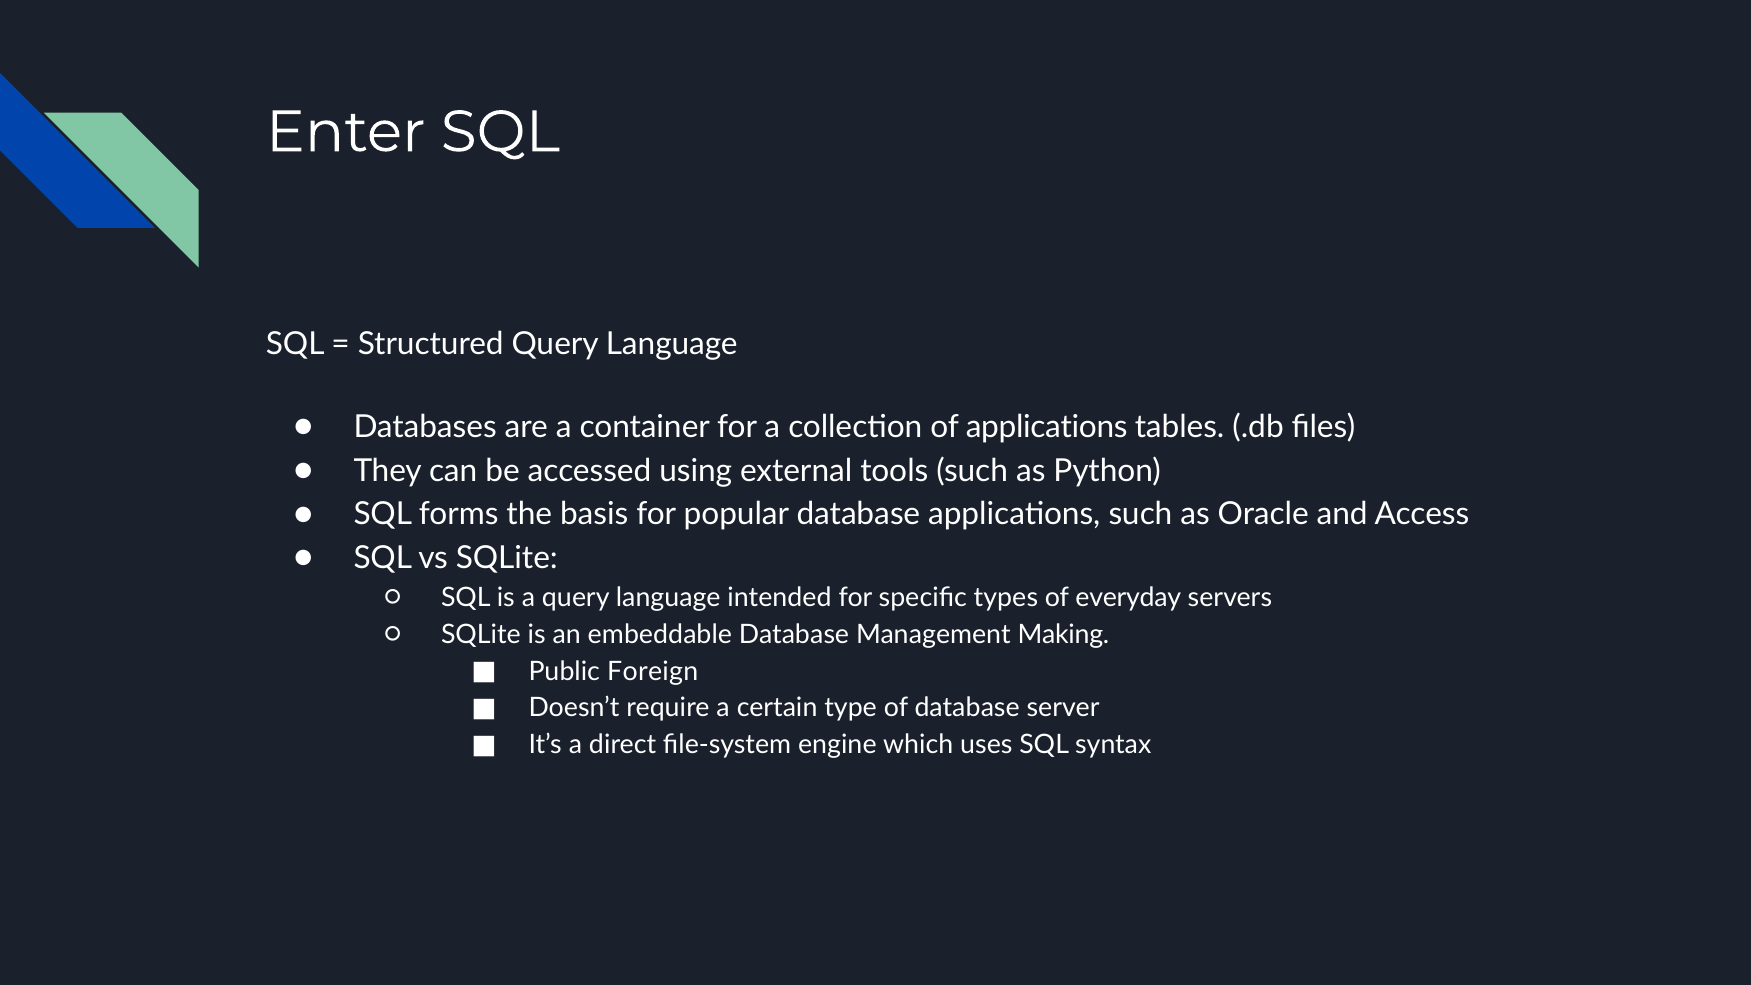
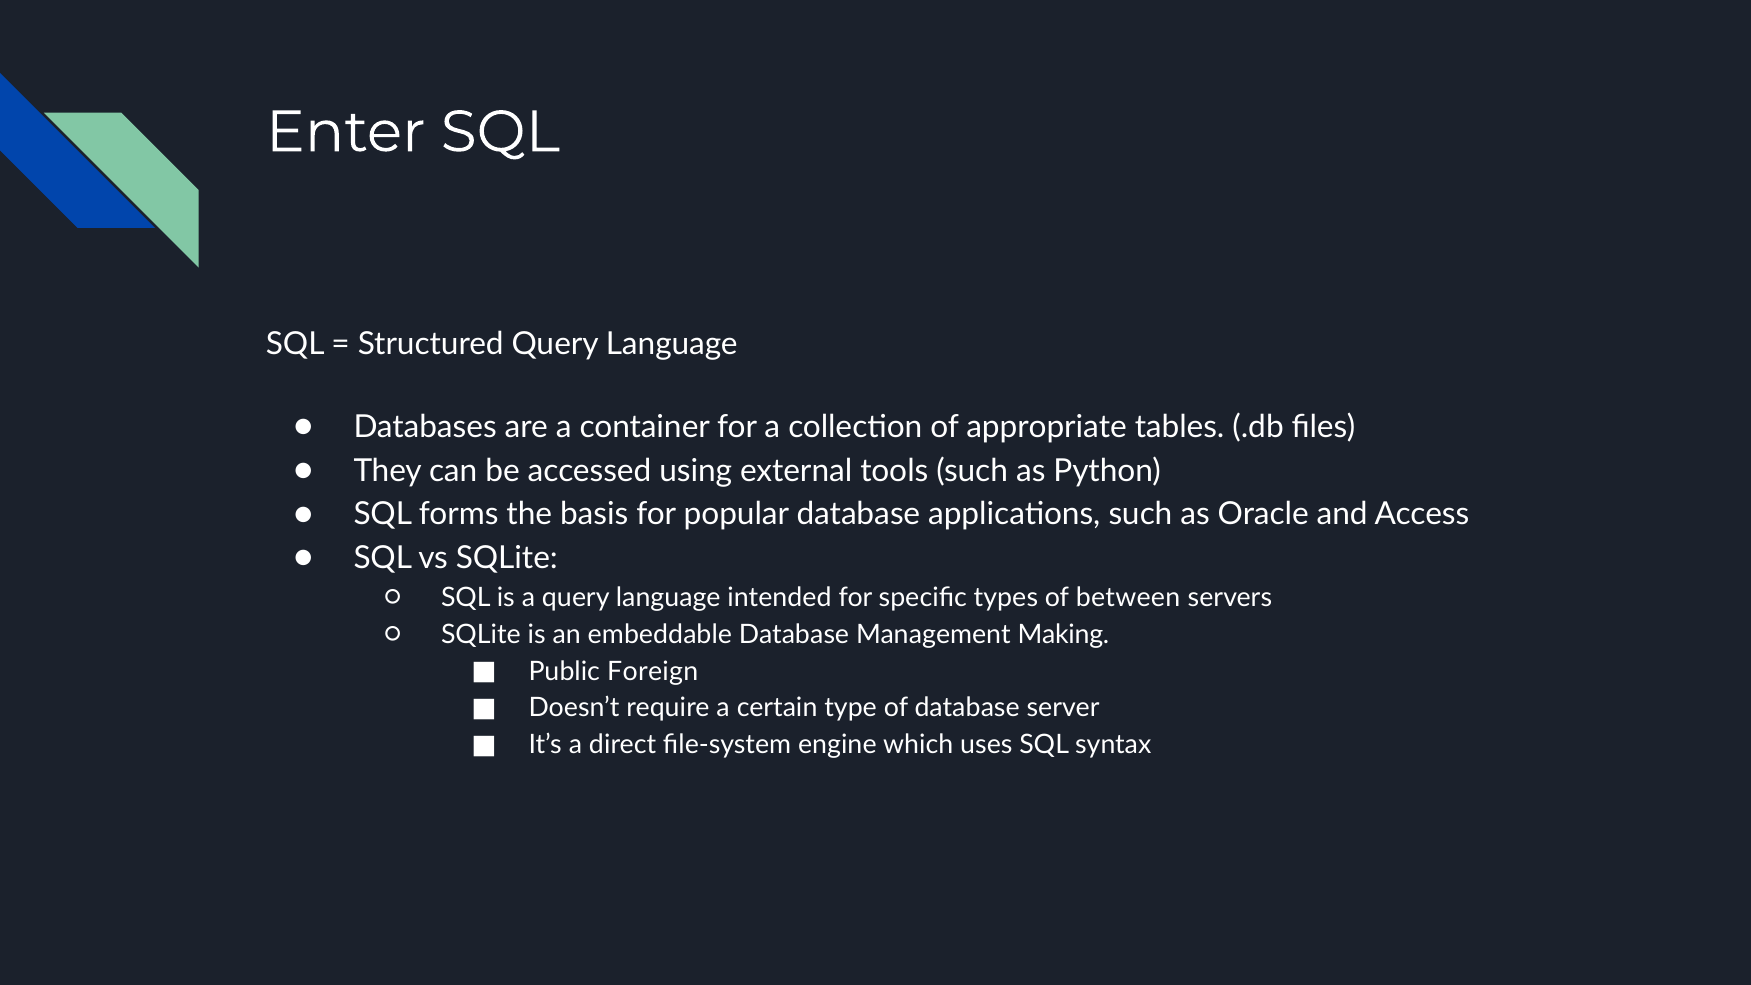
of applications: applications -> appropriate
everyday: everyday -> between
